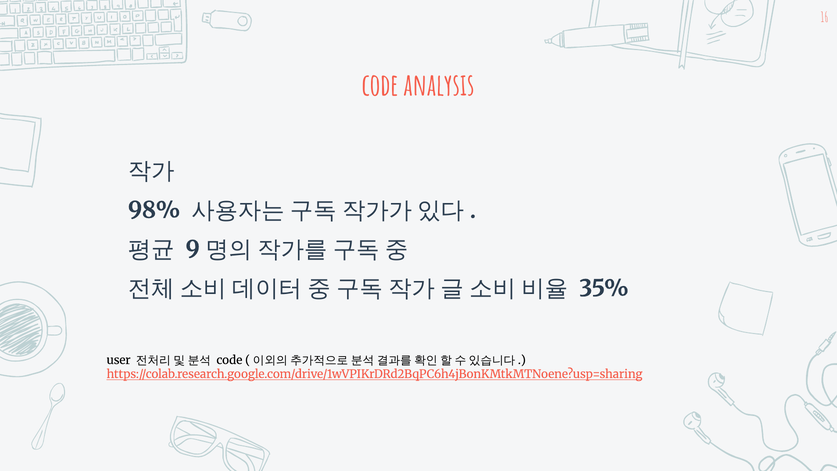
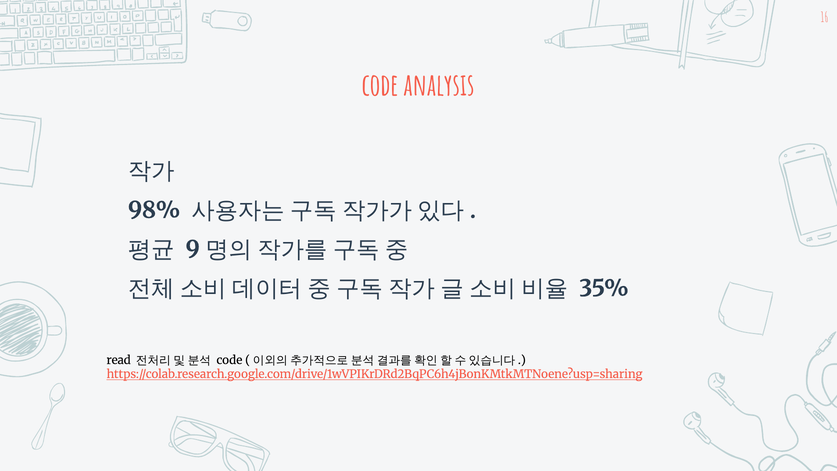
user: user -> read
